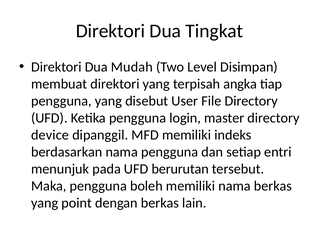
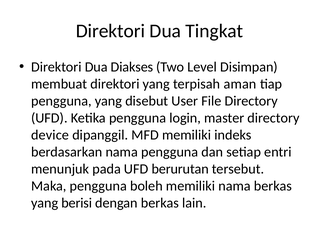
Mudah: Mudah -> Diakses
angka: angka -> aman
point: point -> berisi
